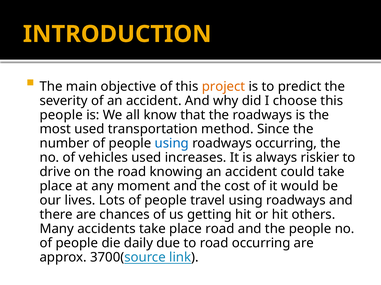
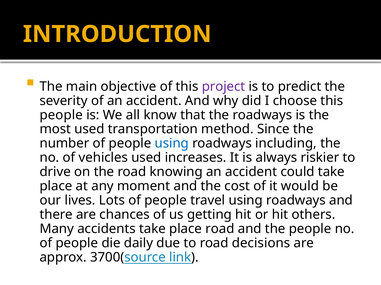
project colour: orange -> purple
roadways occurring: occurring -> including
road occurring: occurring -> decisions
